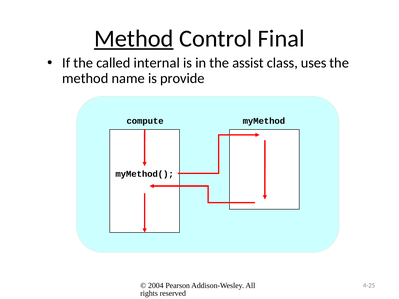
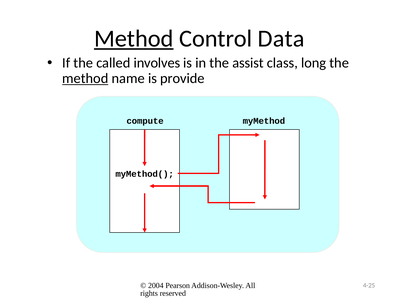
Final: Final -> Data
internal: internal -> involves
uses: uses -> long
method at (85, 78) underline: none -> present
